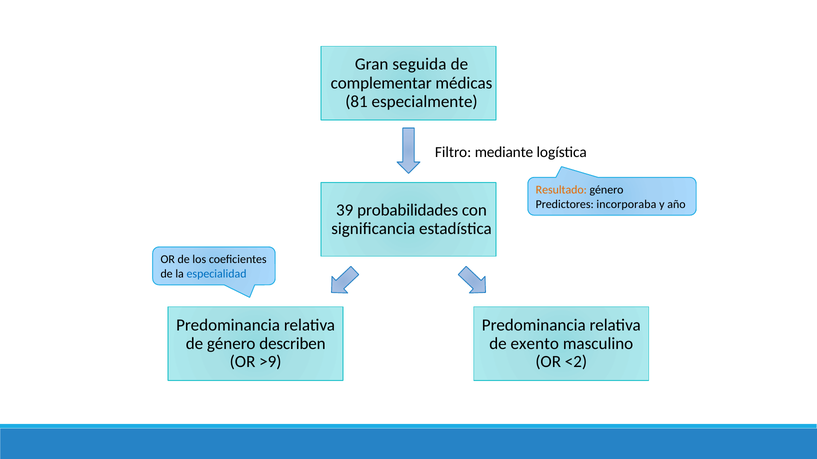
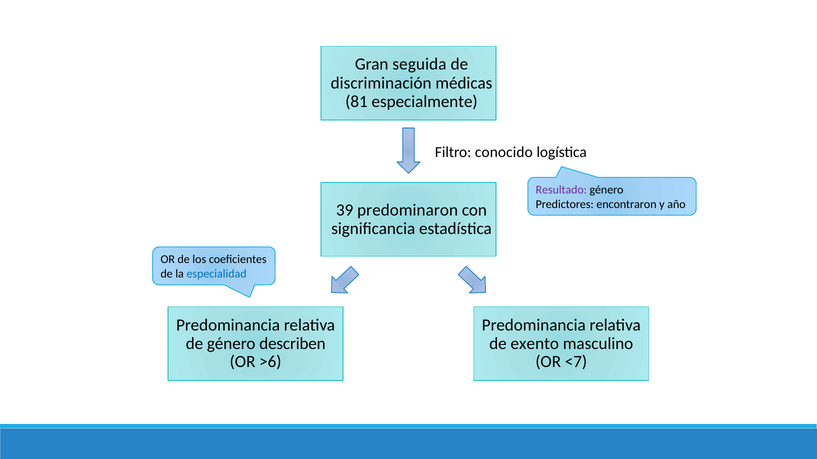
complementar: complementar -> discriminación
mediante: mediante -> conocido
Resultado colour: orange -> purple
incorporaba: incorporaba -> encontraron
probabilidades: probabilidades -> predominaron
>9: >9 -> >6
<2: <2 -> <7
